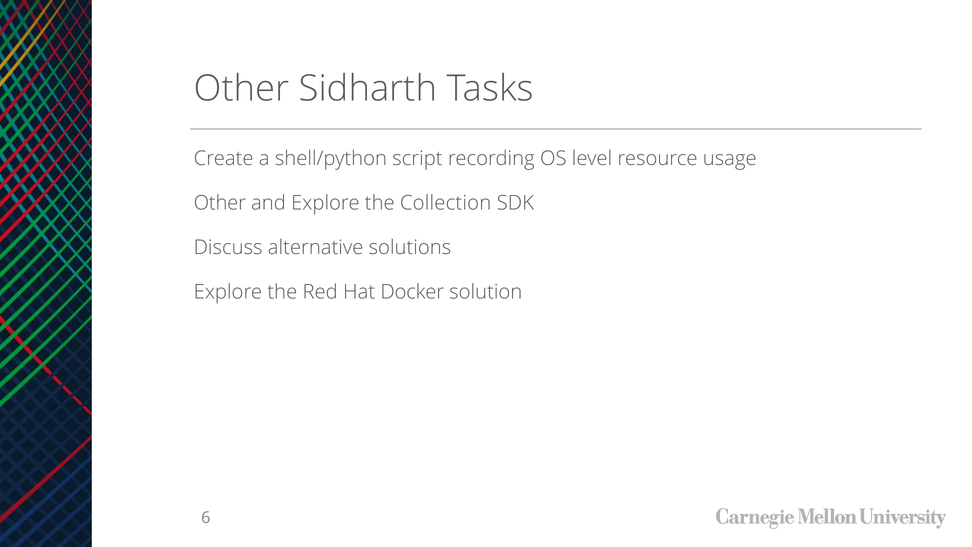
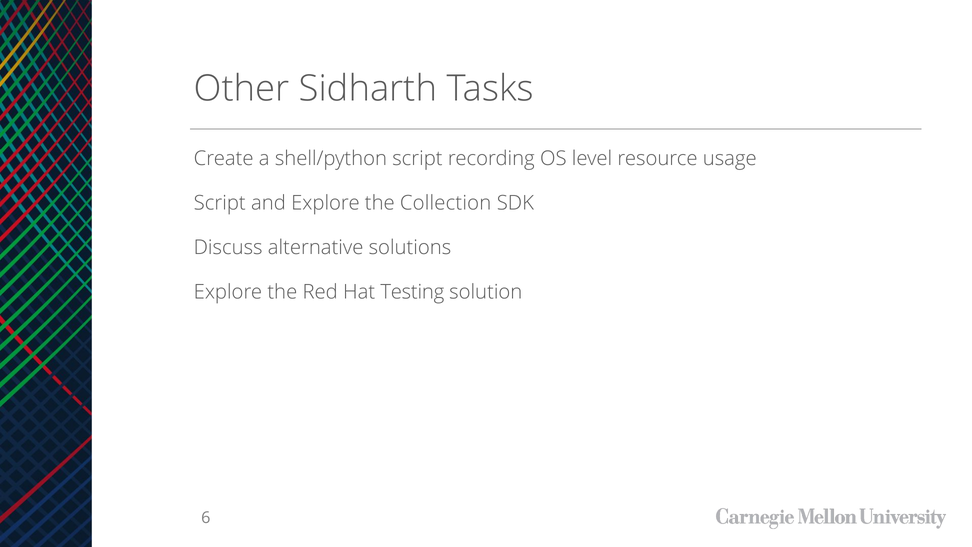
Other at (220, 203): Other -> Script
Docker: Docker -> Testing
